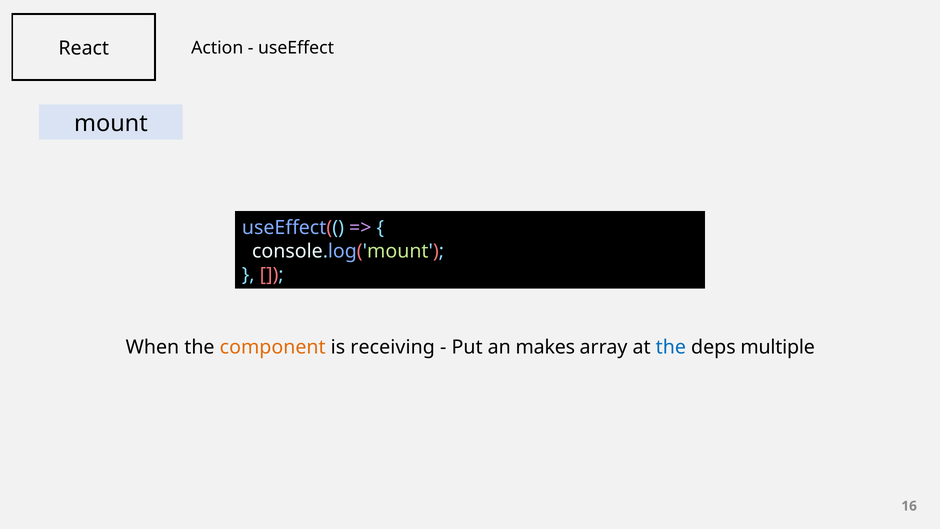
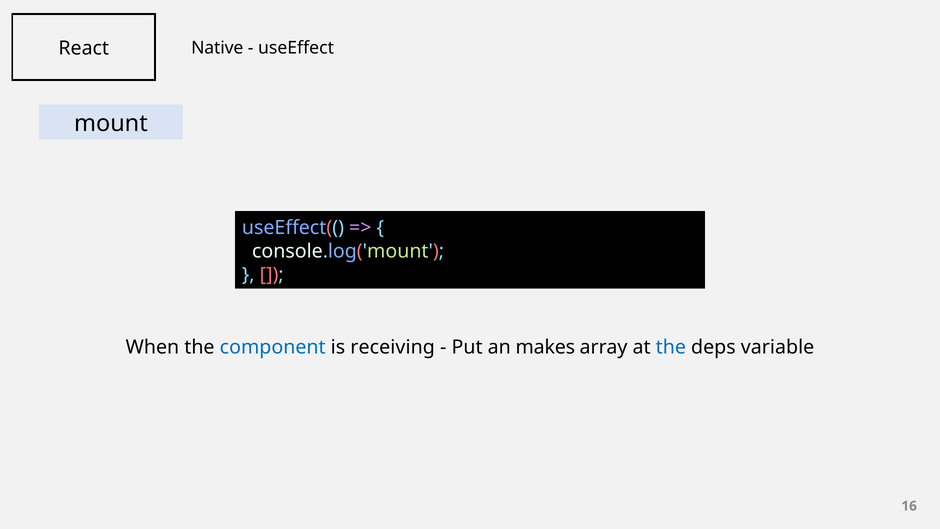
Action: Action -> Native
component colour: orange -> blue
multiple: multiple -> variable
